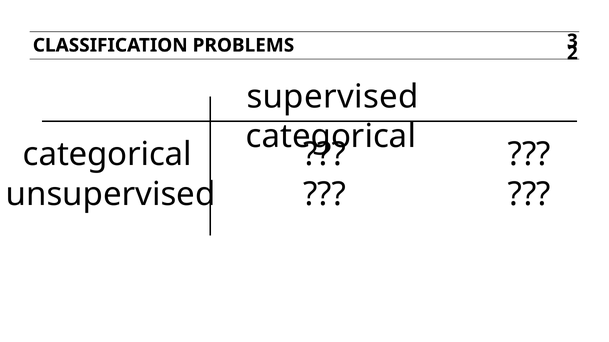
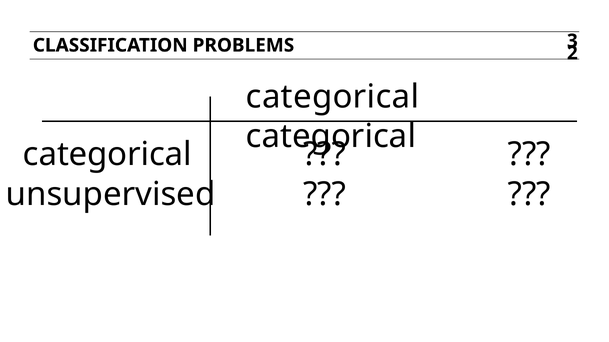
supervised at (333, 97): supervised -> categorical
